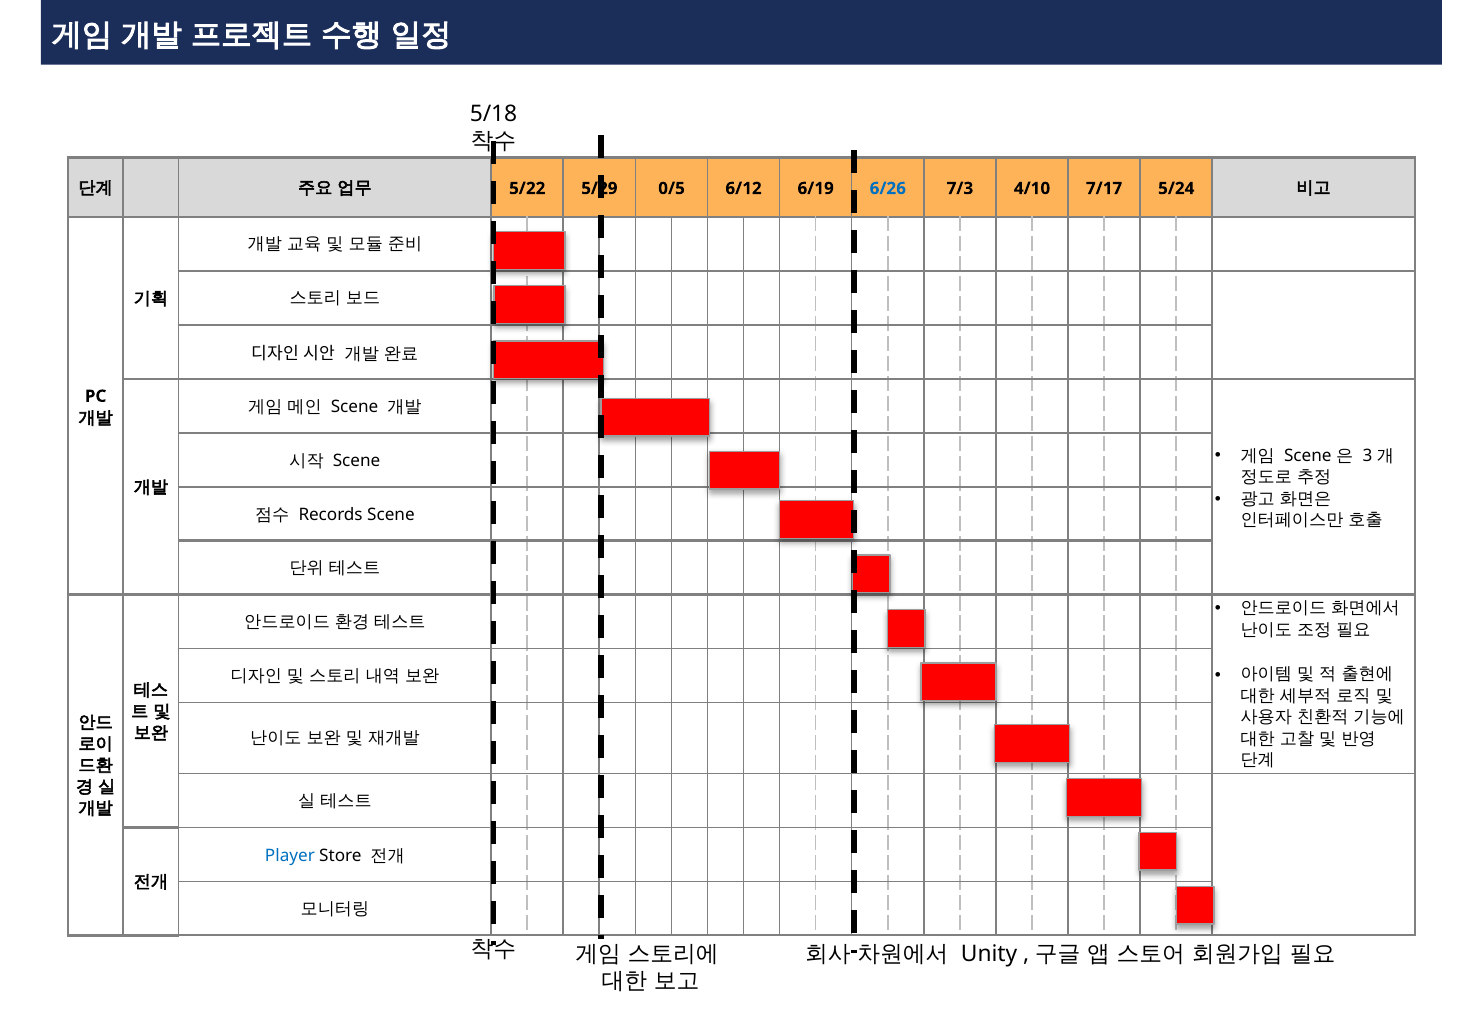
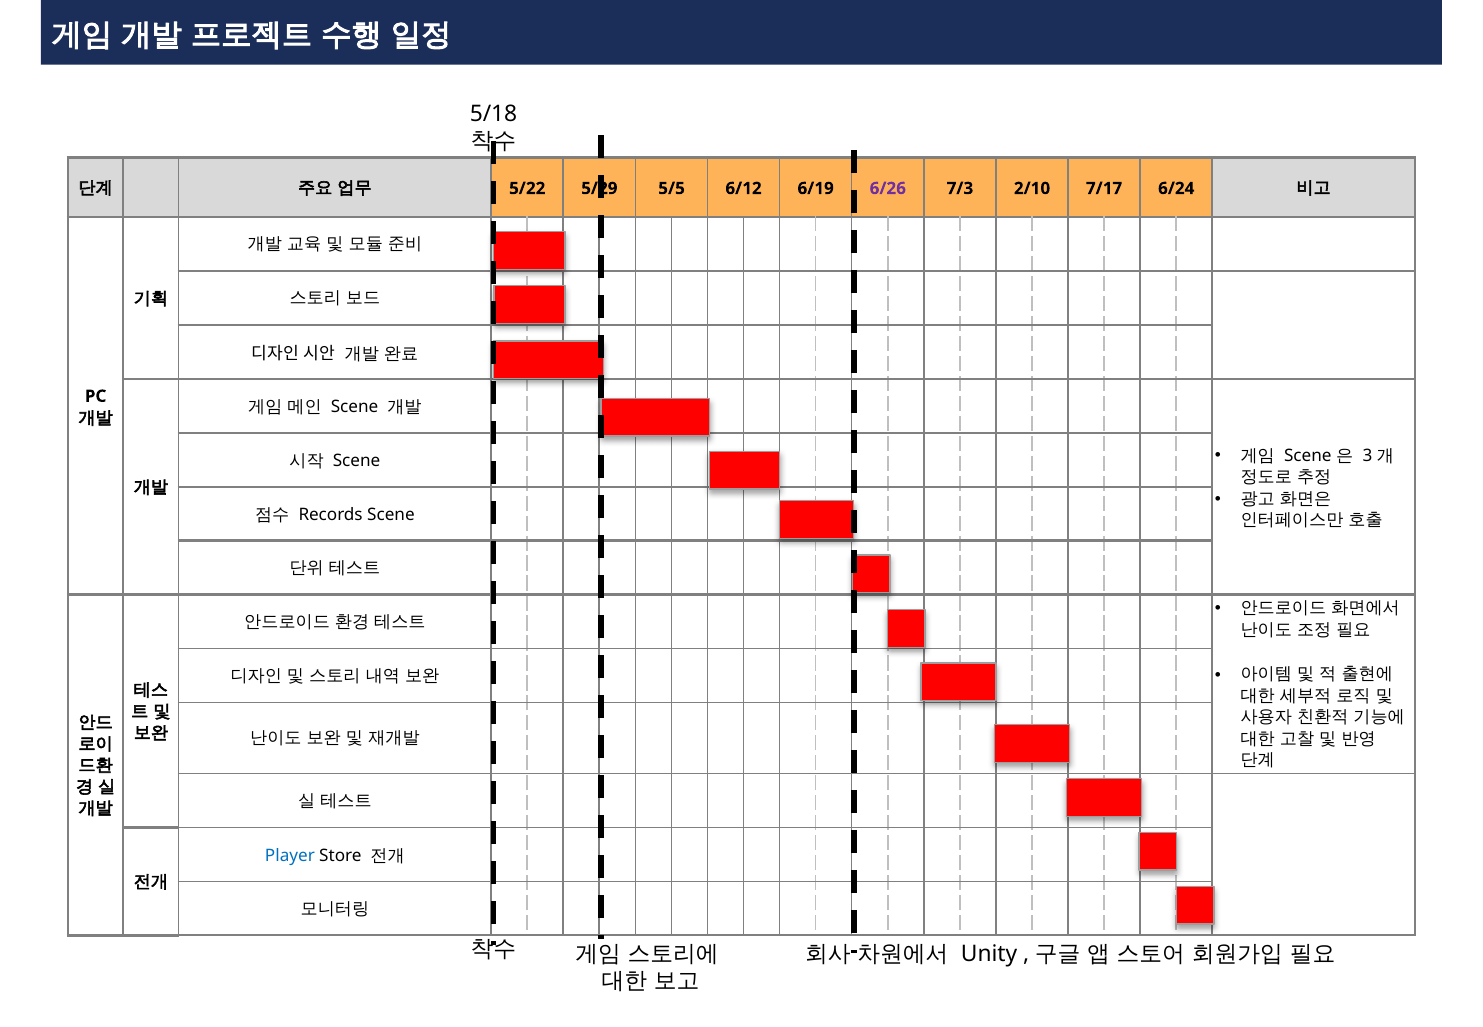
0/5: 0/5 -> 5/5
6/26 colour: blue -> purple
4/10: 4/10 -> 2/10
5/24: 5/24 -> 6/24
